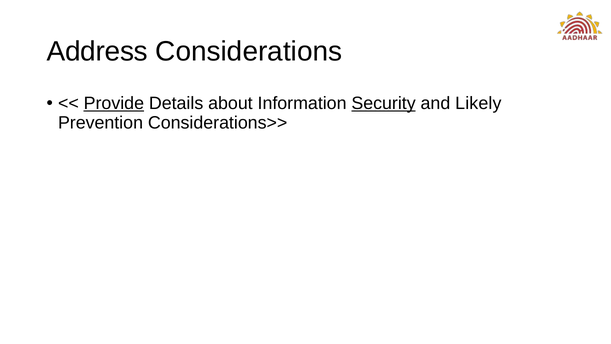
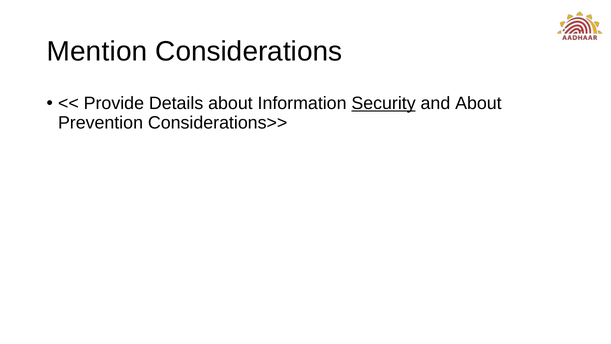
Address: Address -> Mention
Provide underline: present -> none
and Likely: Likely -> About
